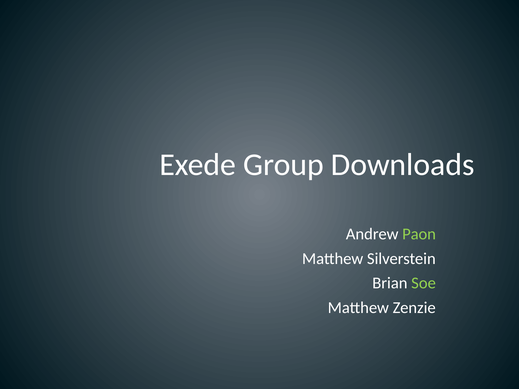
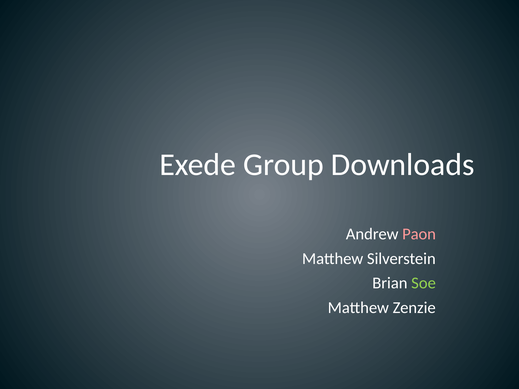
Paon colour: light green -> pink
